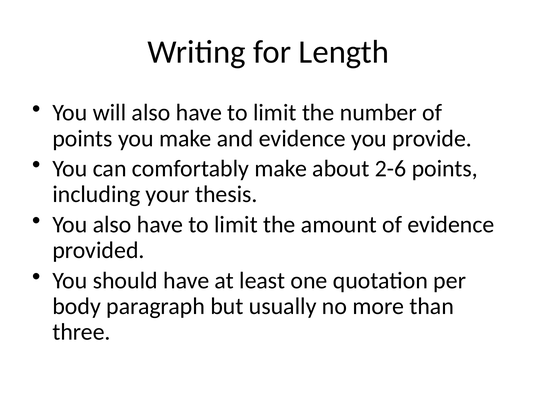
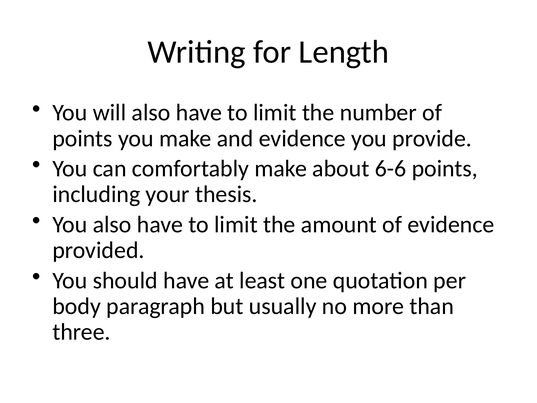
2-6: 2-6 -> 6-6
